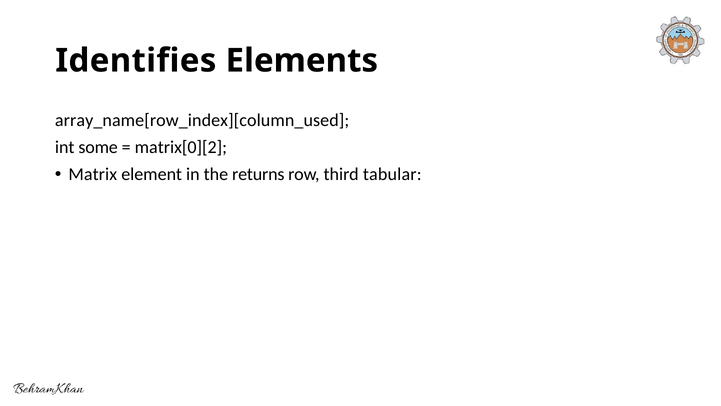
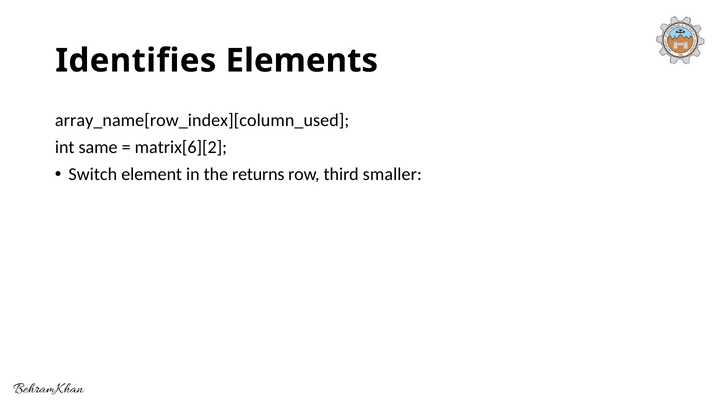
some: some -> same
matrix[0][2: matrix[0][2 -> matrix[6][2
Matrix: Matrix -> Switch
tabular: tabular -> smaller
